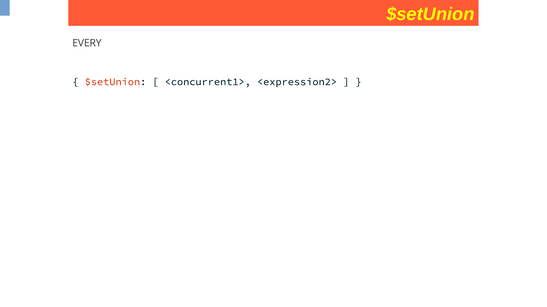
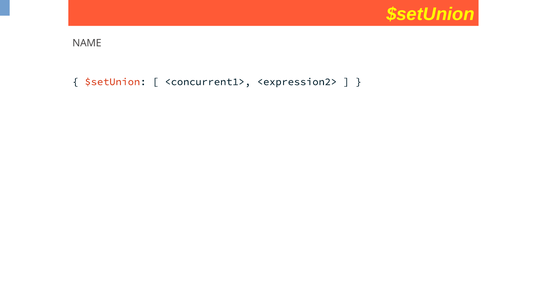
EVERY: EVERY -> NAME
